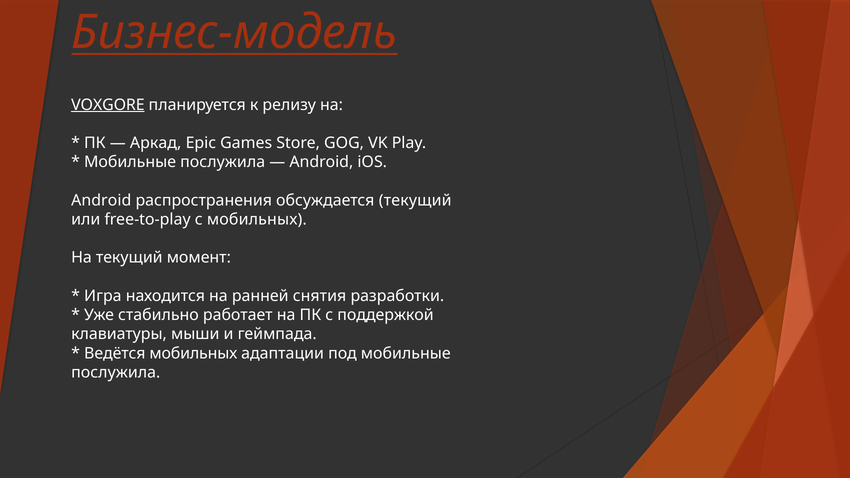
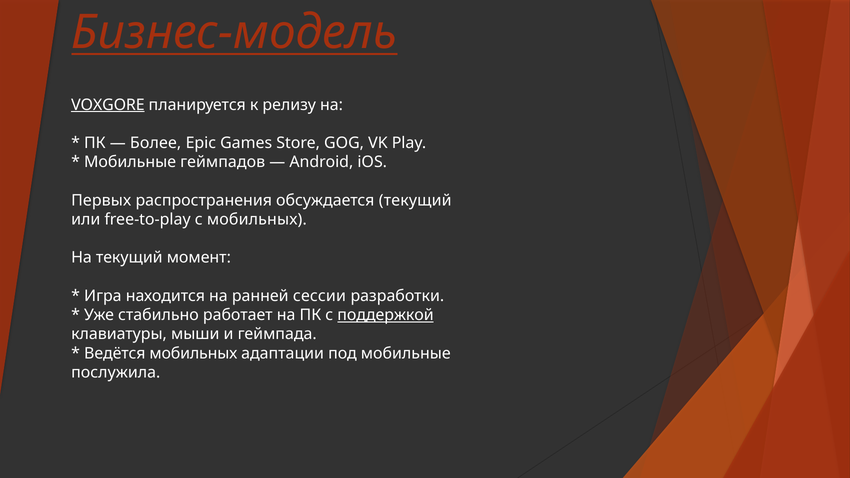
Аркад: Аркад -> Более
послужила at (223, 162): послужила -> геймпадов
Android at (101, 200): Android -> Первых
снятия: снятия -> сессии
поддержкой underline: none -> present
